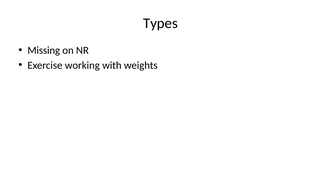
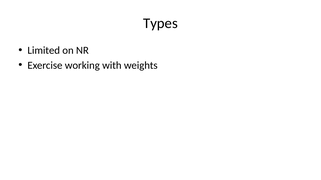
Missing: Missing -> Limited
